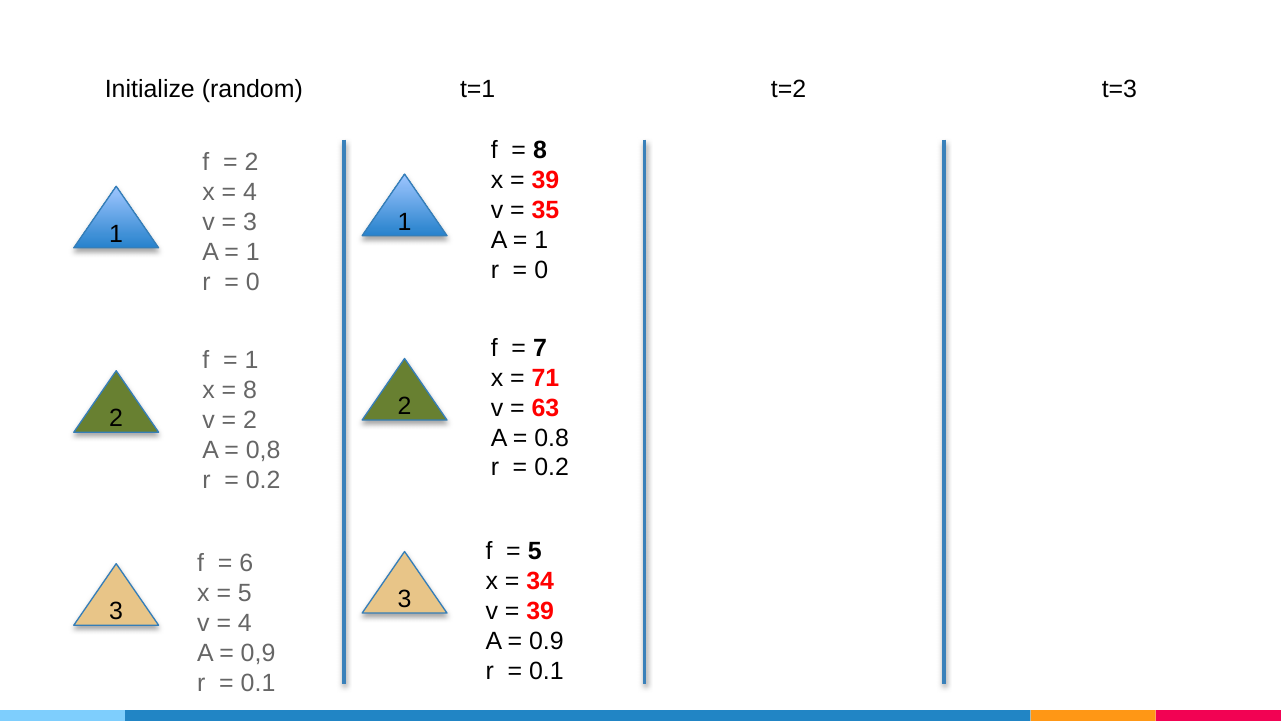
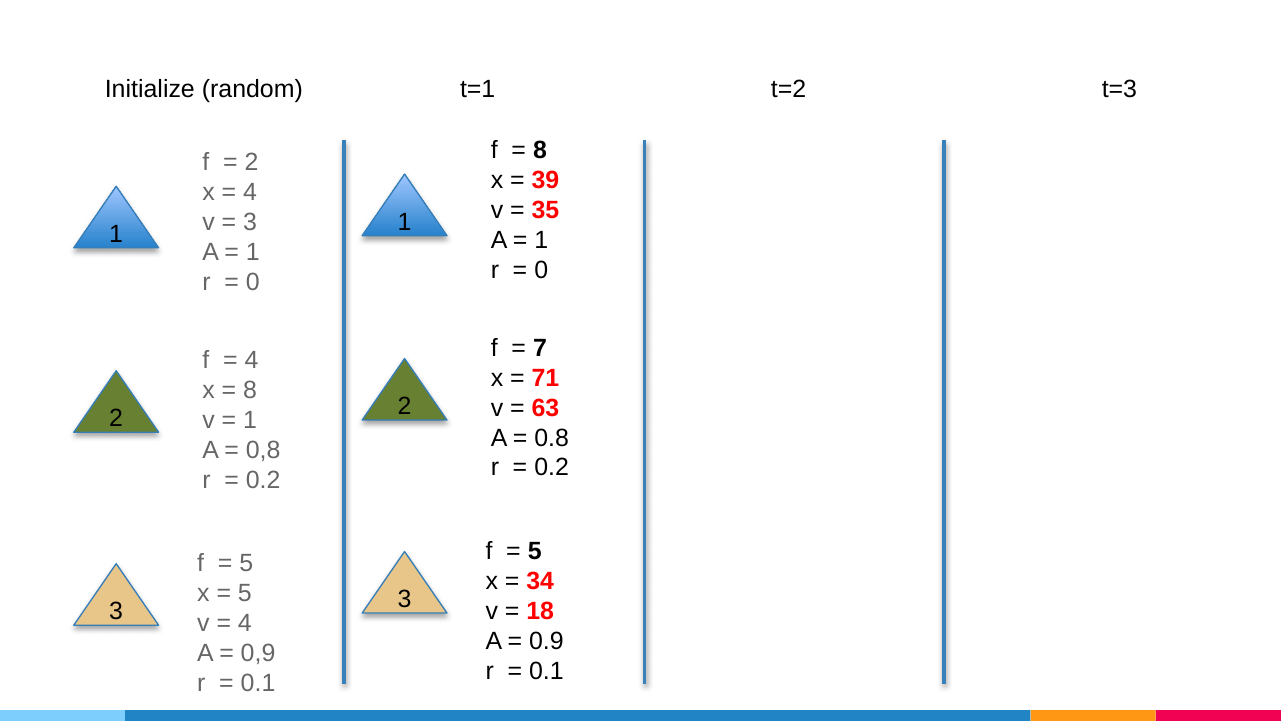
1 at (251, 360): 1 -> 4
2 at (250, 420): 2 -> 1
6 at (246, 563): 6 -> 5
39 at (540, 611): 39 -> 18
